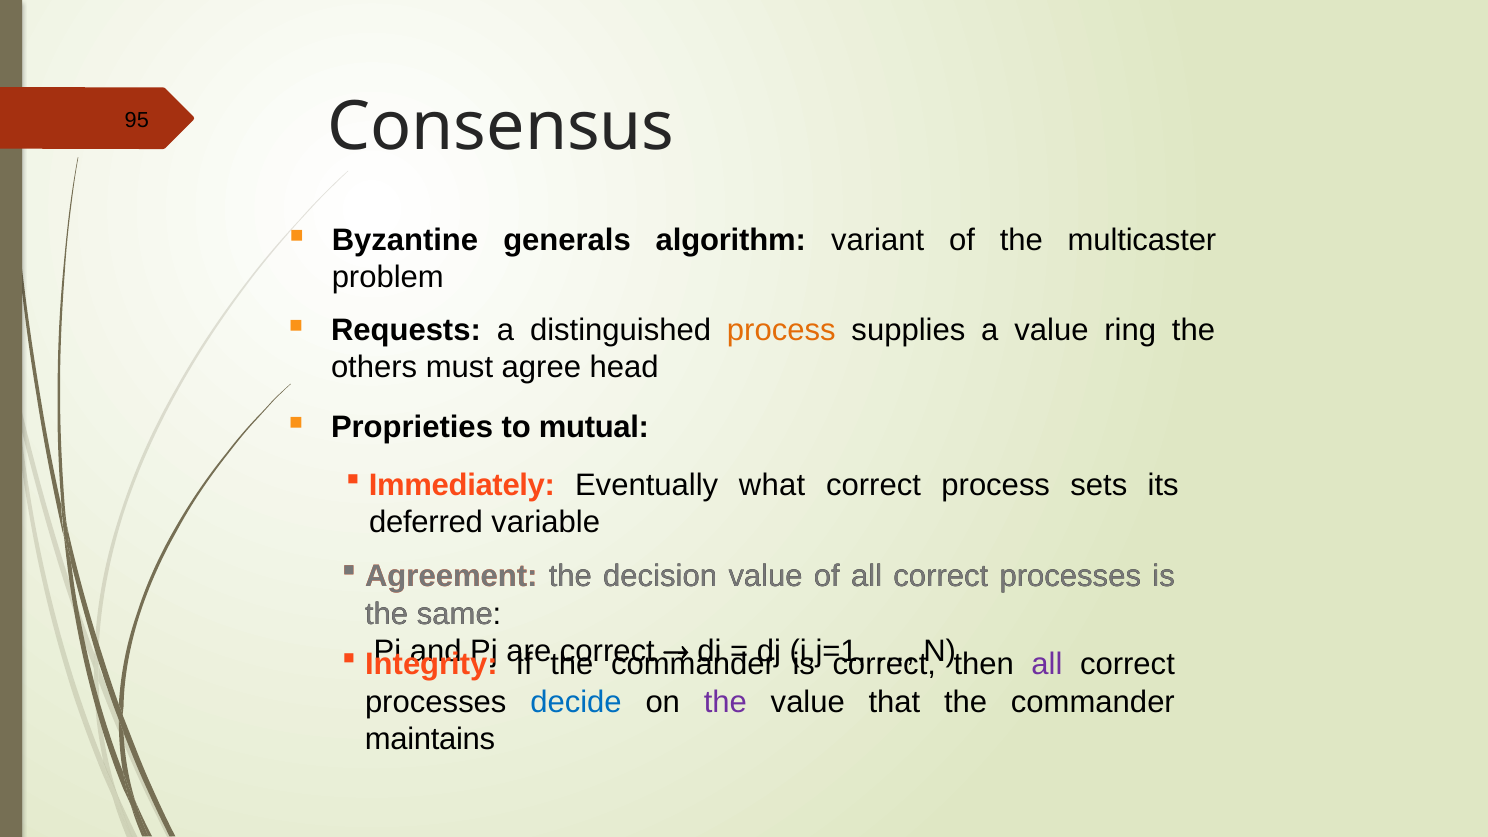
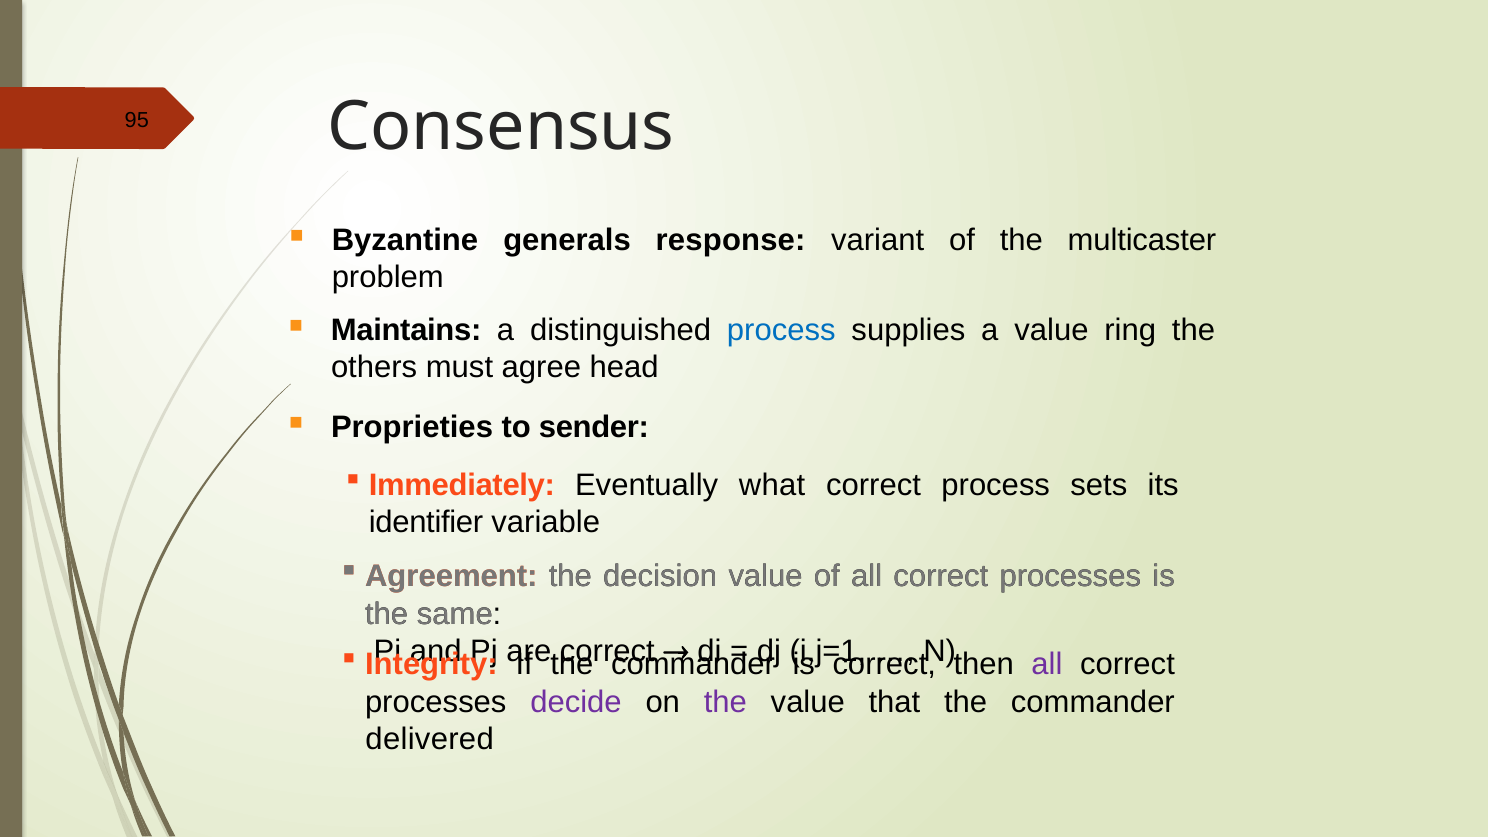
algorithm: algorithm -> response
Requests: Requests -> Maintains
process at (781, 330) colour: orange -> blue
mutual: mutual -> sender
deferred: deferred -> identifier
decide colour: blue -> purple
maintains: maintains -> delivered
